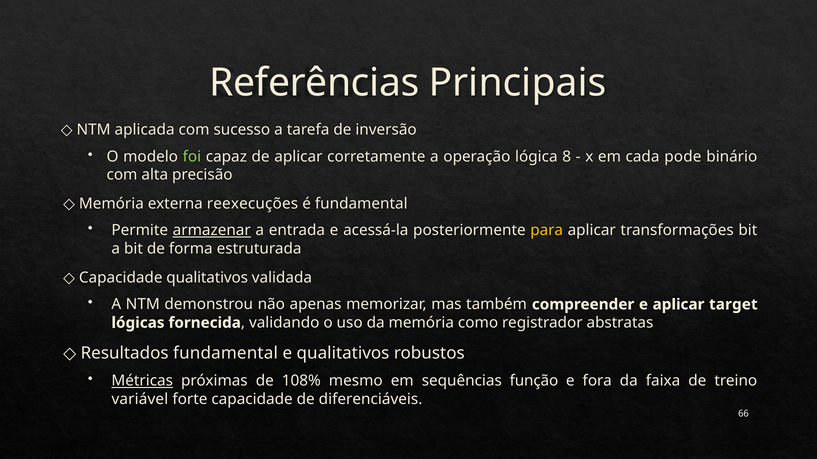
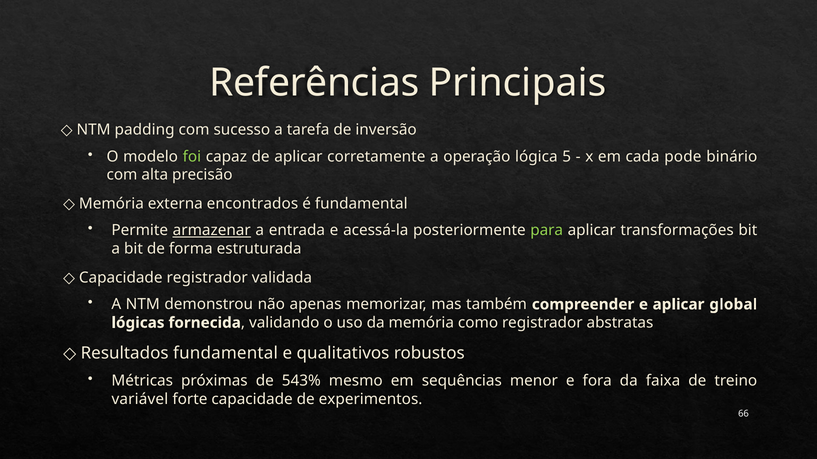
aplicada: aplicada -> padding
8: 8 -> 5
reexecuções: reexecuções -> encontrados
para colour: yellow -> light green
Capacidade qualitativos: qualitativos -> registrador
target: target -> global
Métricas underline: present -> none
108%: 108% -> 543%
função: função -> menor
diferenciáveis: diferenciáveis -> experimentos
